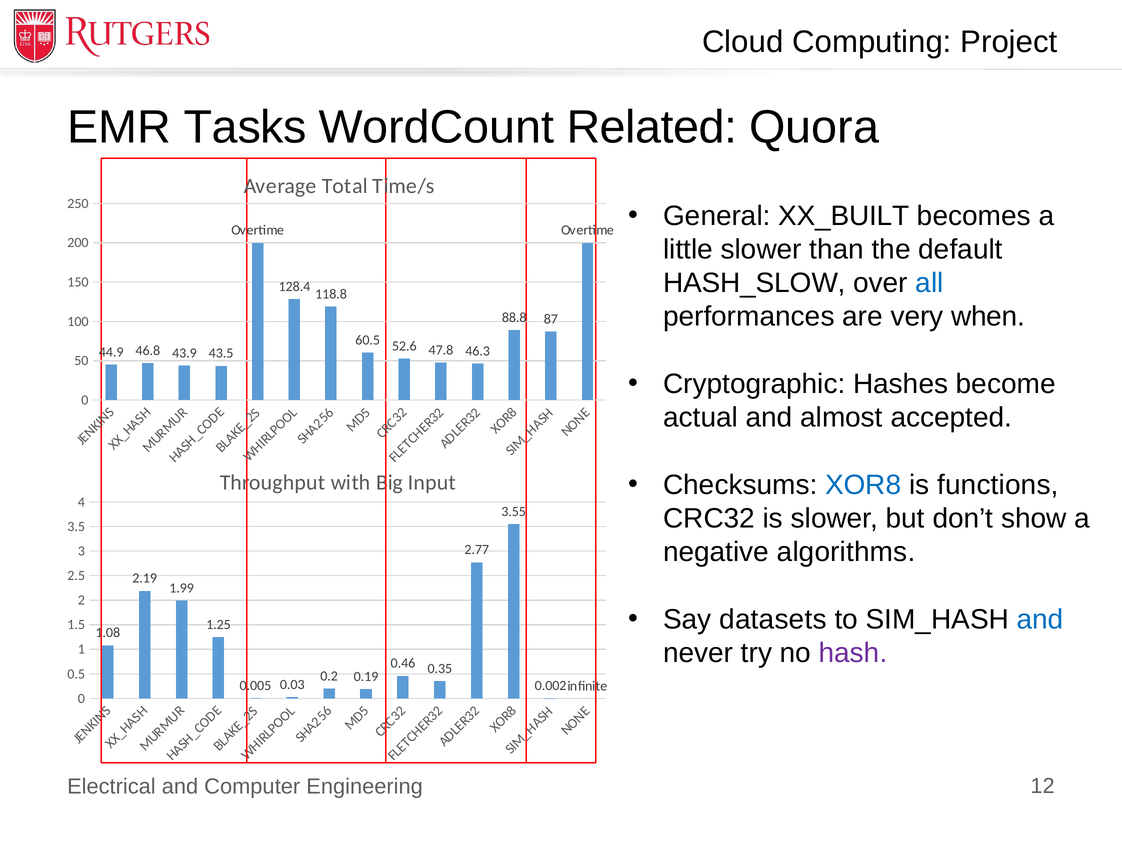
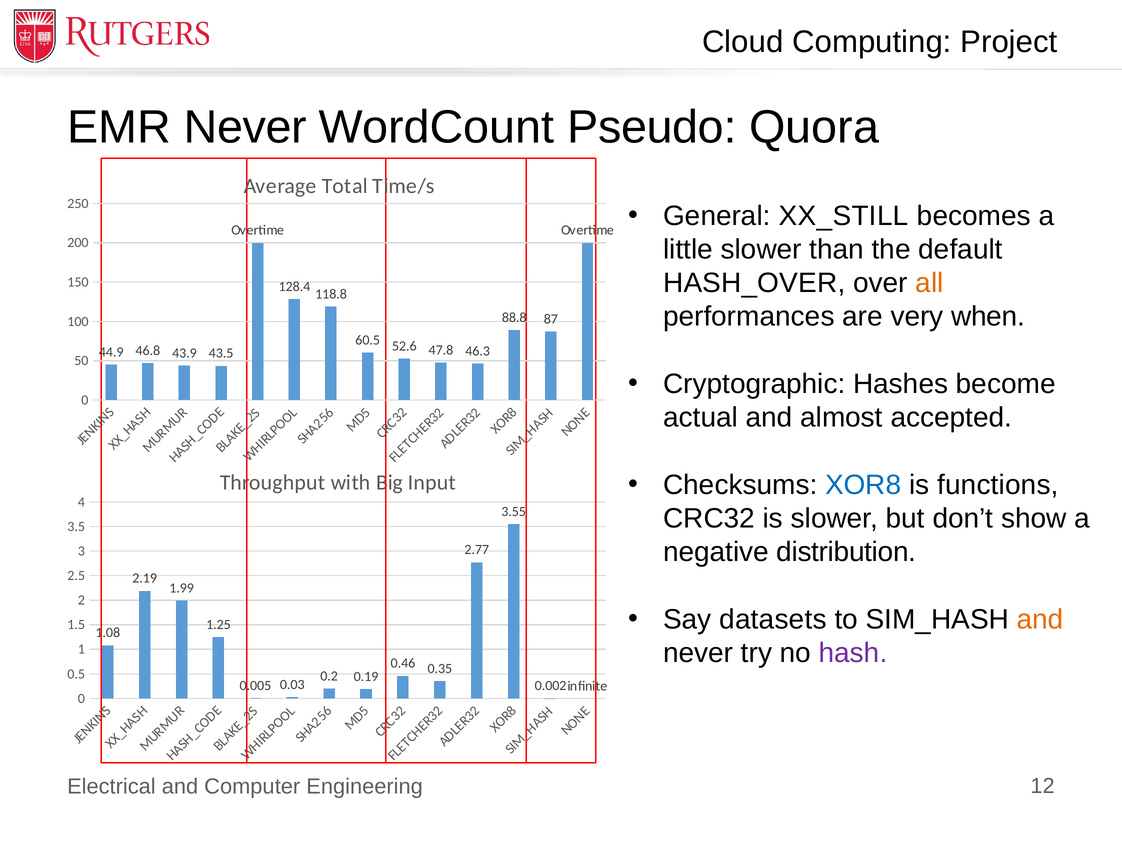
EMR Tasks: Tasks -> Never
Related: Related -> Pseudo
XX_BUILT: XX_BUILT -> XX_STILL
HASH_SLOW: HASH_SLOW -> HASH_OVER
all colour: blue -> orange
algorithms: algorithms -> distribution
and at (1040, 620) colour: blue -> orange
